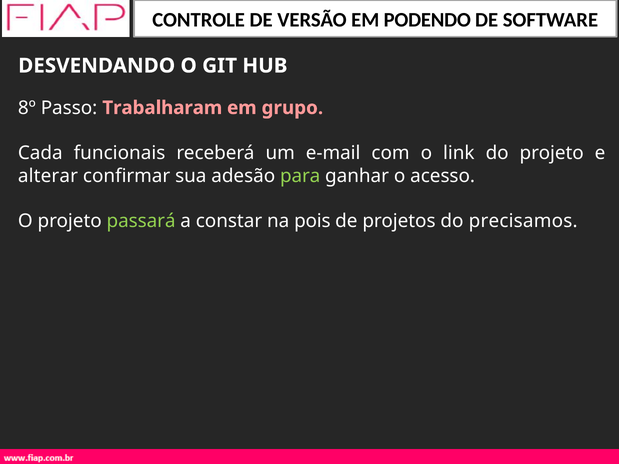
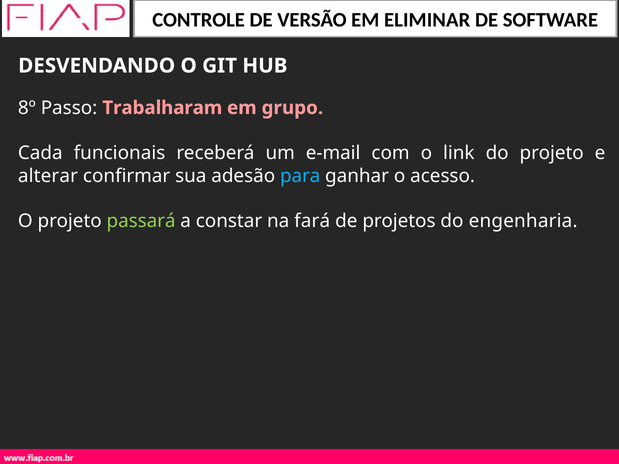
PODENDO: PODENDO -> ELIMINAR
para colour: light green -> light blue
pois: pois -> fará
precisamos: precisamos -> engenharia
